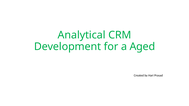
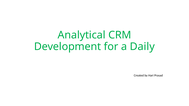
Aged: Aged -> Daily
